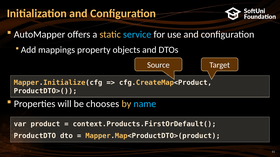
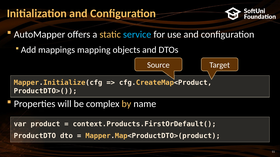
property: property -> mapping
chooses: chooses -> complex
name colour: light blue -> white
